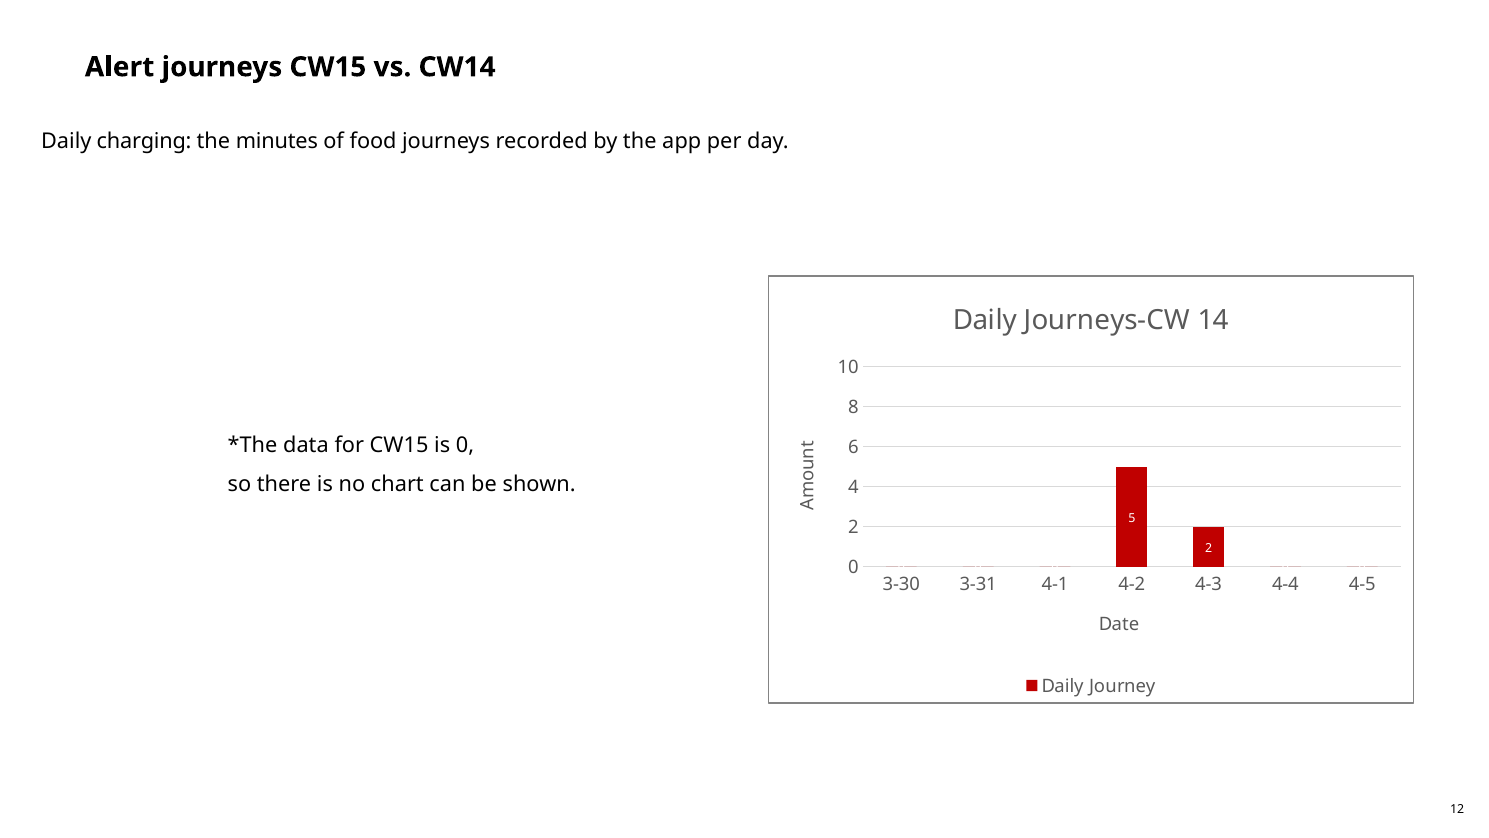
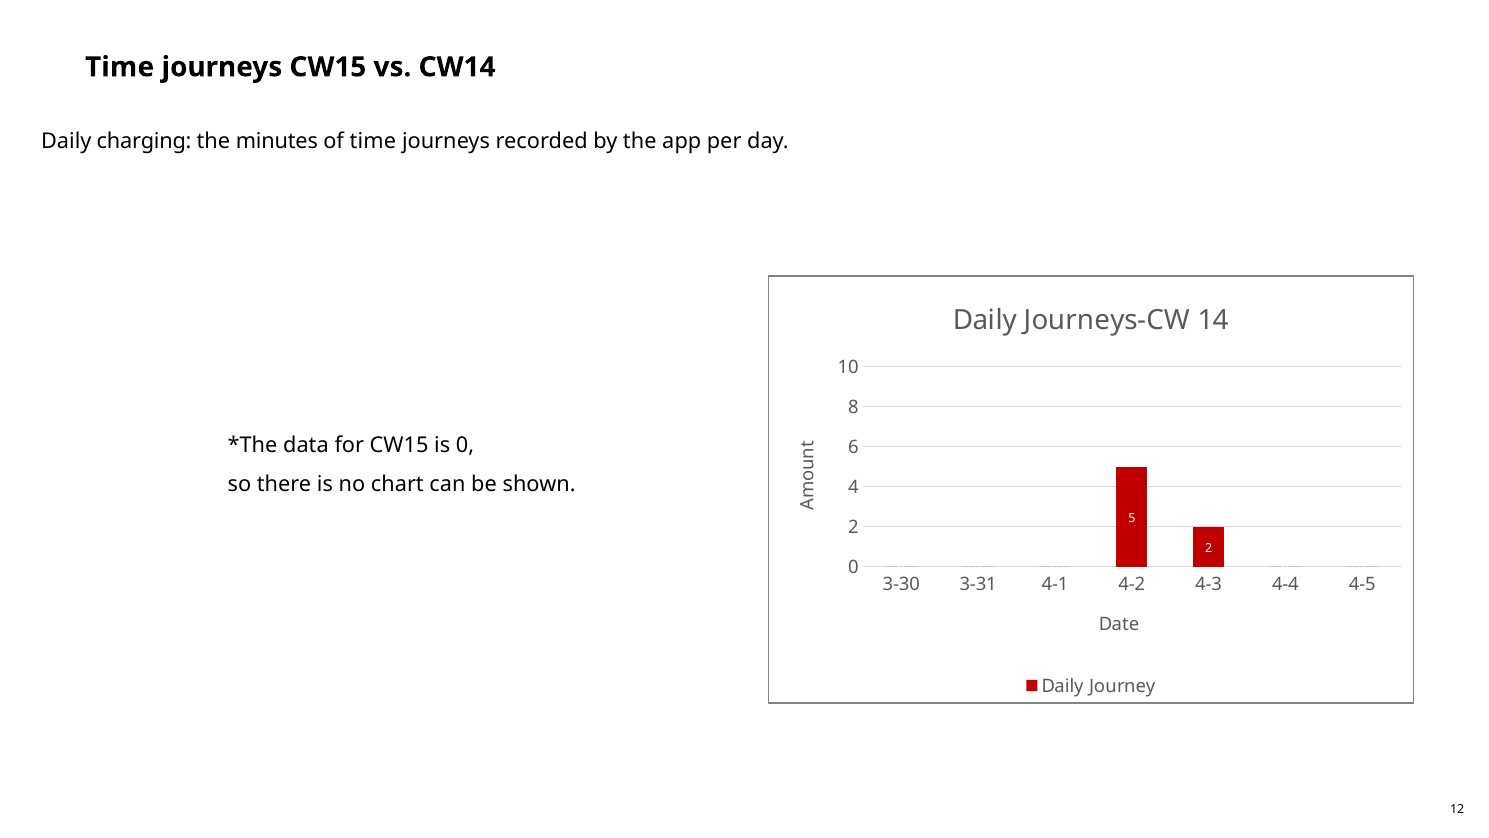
Alert at (120, 67): Alert -> Time
of food: food -> time
